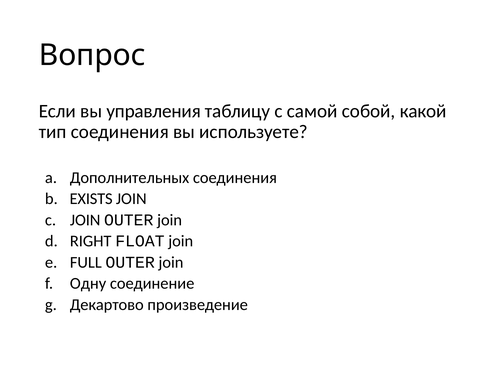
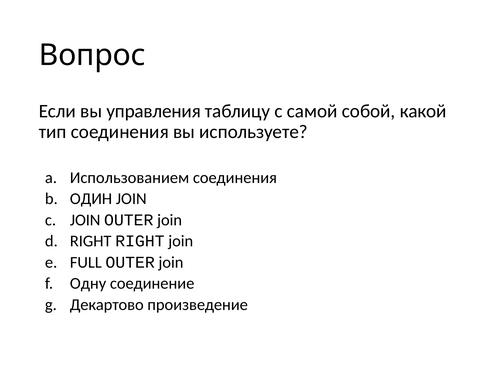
Дополнительных: Дополнительных -> Использованием
EXISTS: EXISTS -> ОДИН
RIGHT FLOAT: FLOAT -> RIGHT
